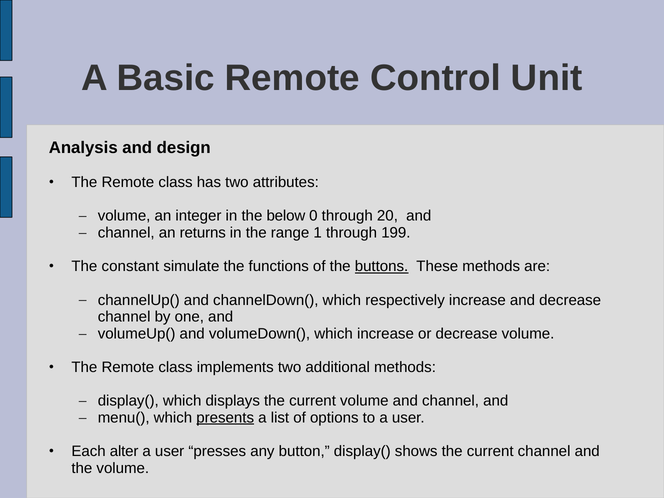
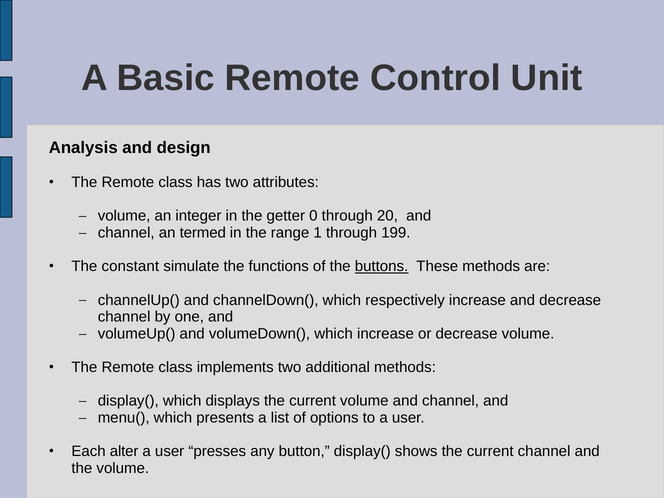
below: below -> getter
returns: returns -> termed
presents underline: present -> none
